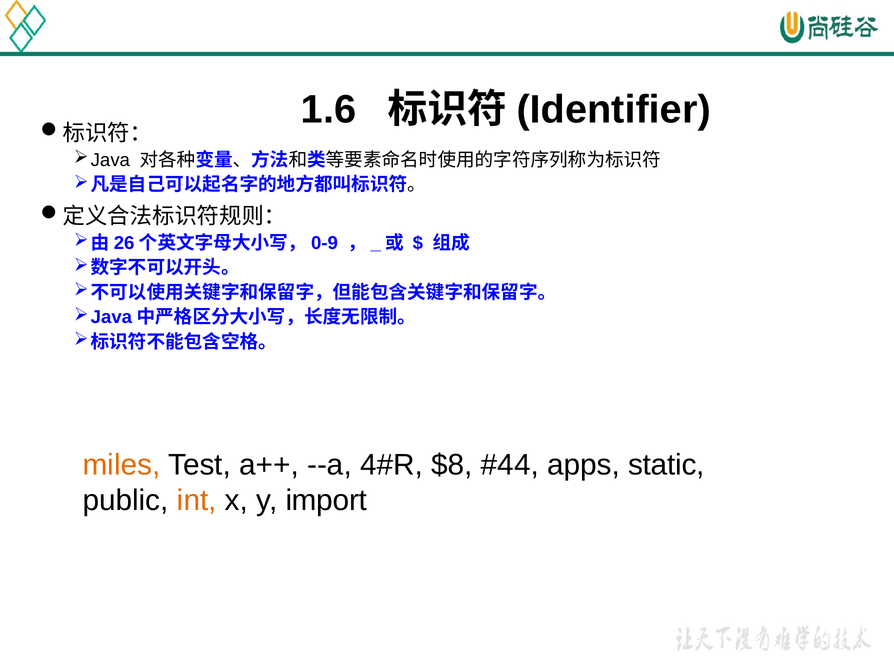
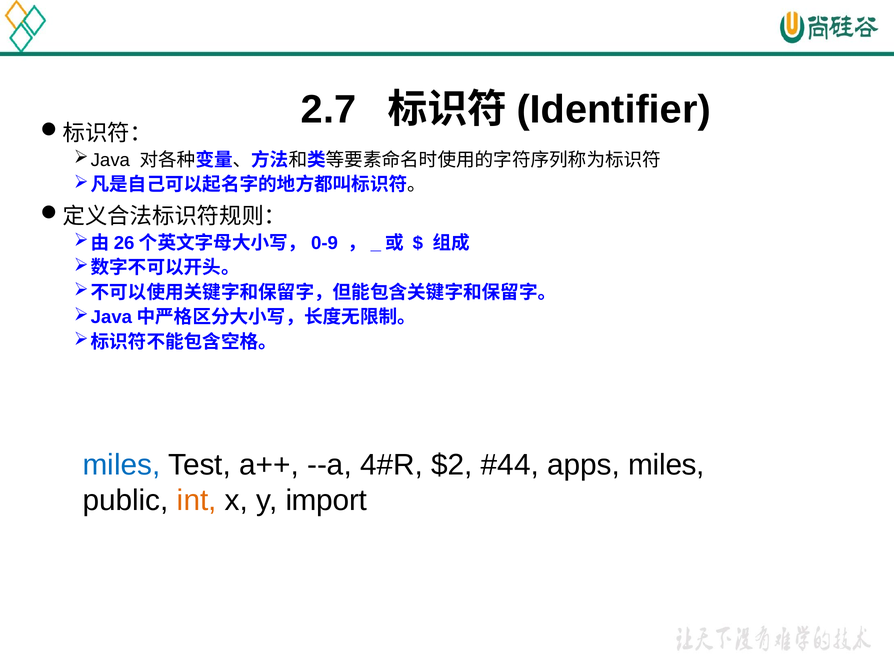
1.6: 1.6 -> 2.7
miles at (121, 465) colour: orange -> blue
$8: $8 -> $2
apps static: static -> miles
